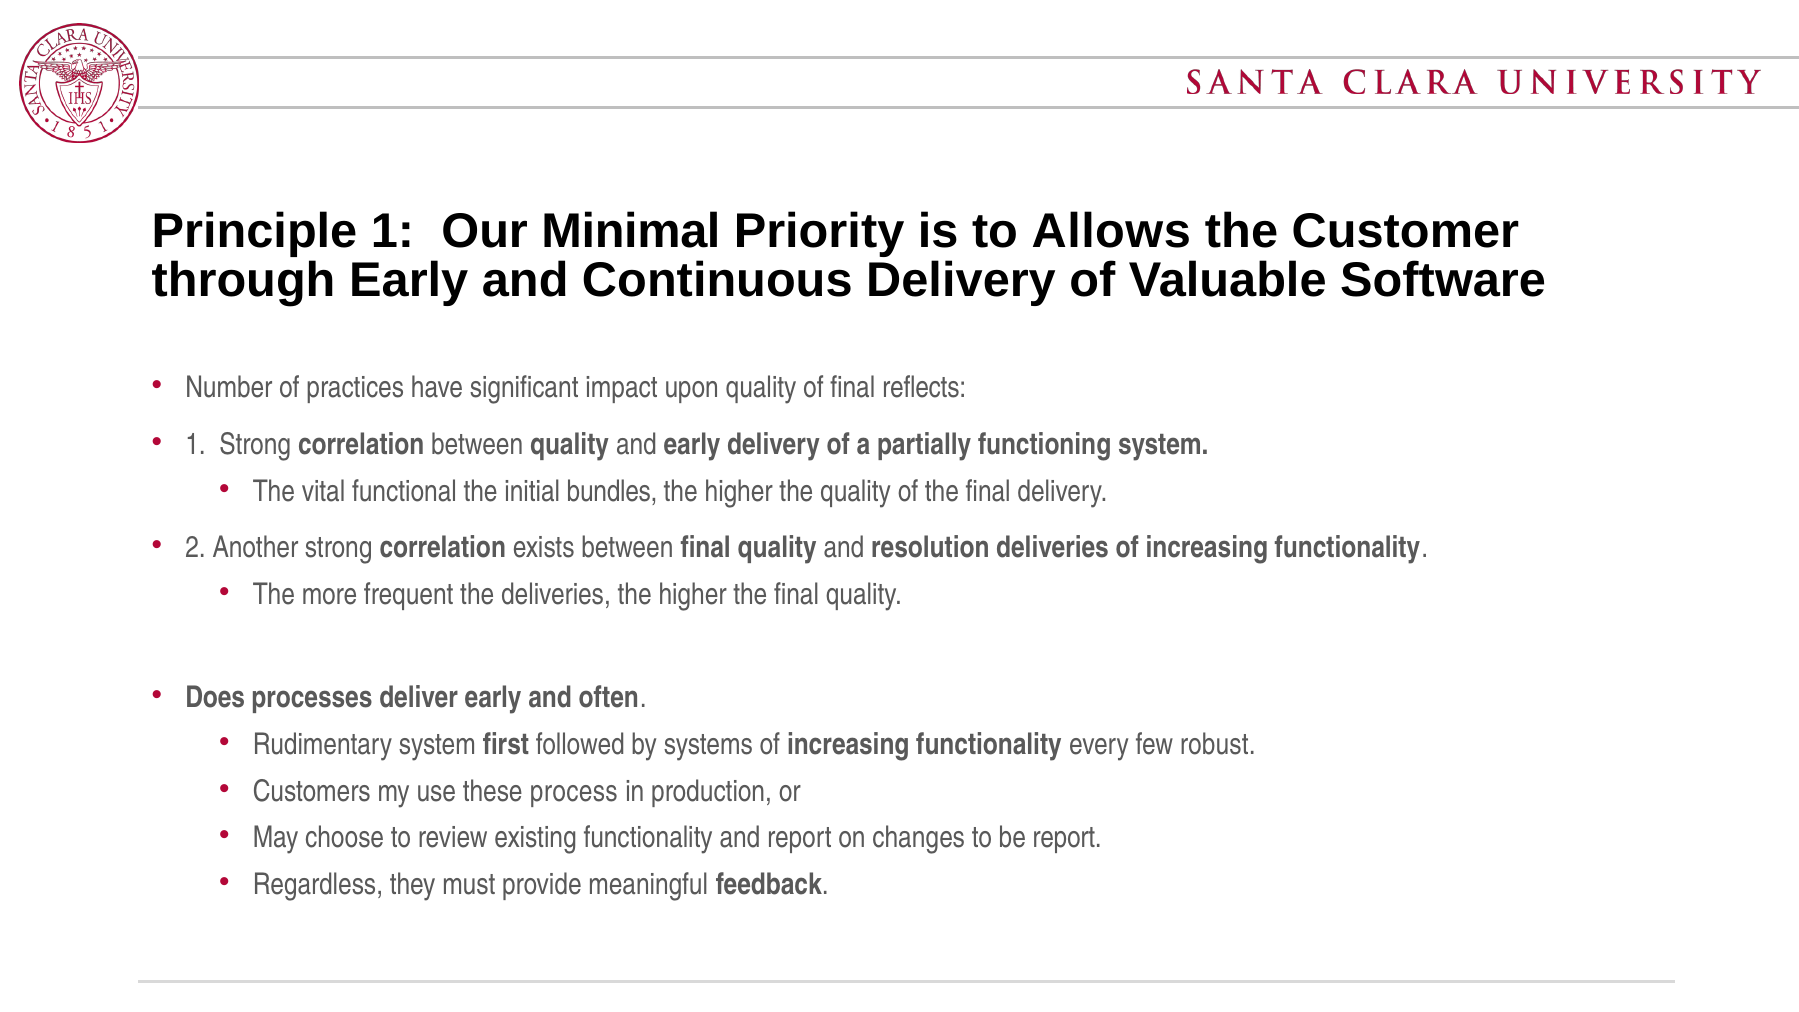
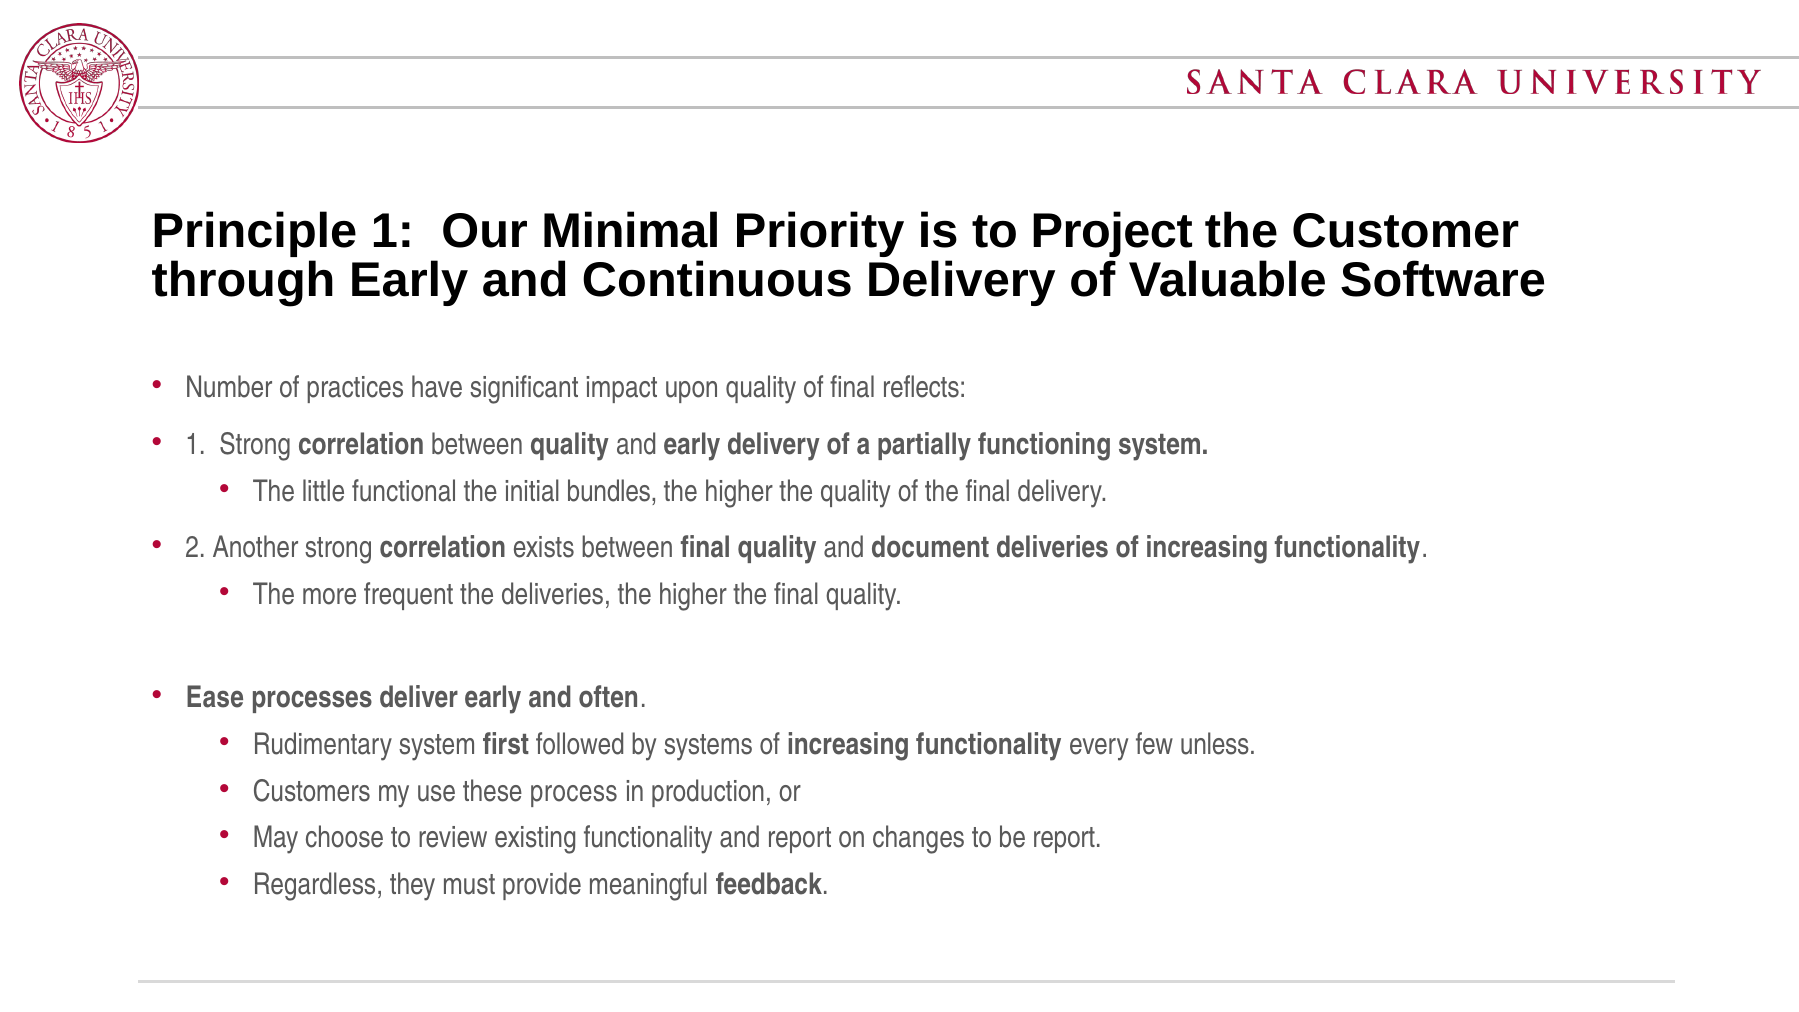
Allows: Allows -> Project
vital: vital -> little
resolution: resolution -> document
Does: Does -> Ease
robust: robust -> unless
